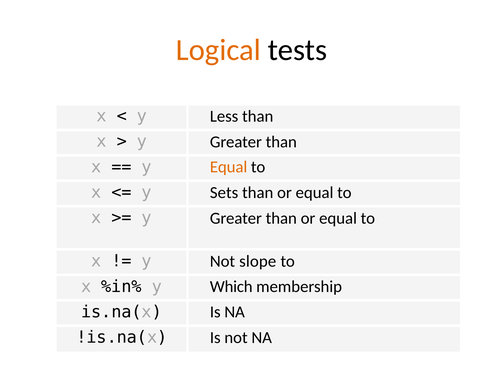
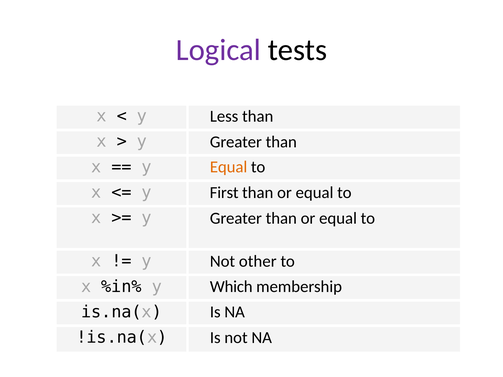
Logical colour: orange -> purple
Sets: Sets -> First
slope: slope -> other
